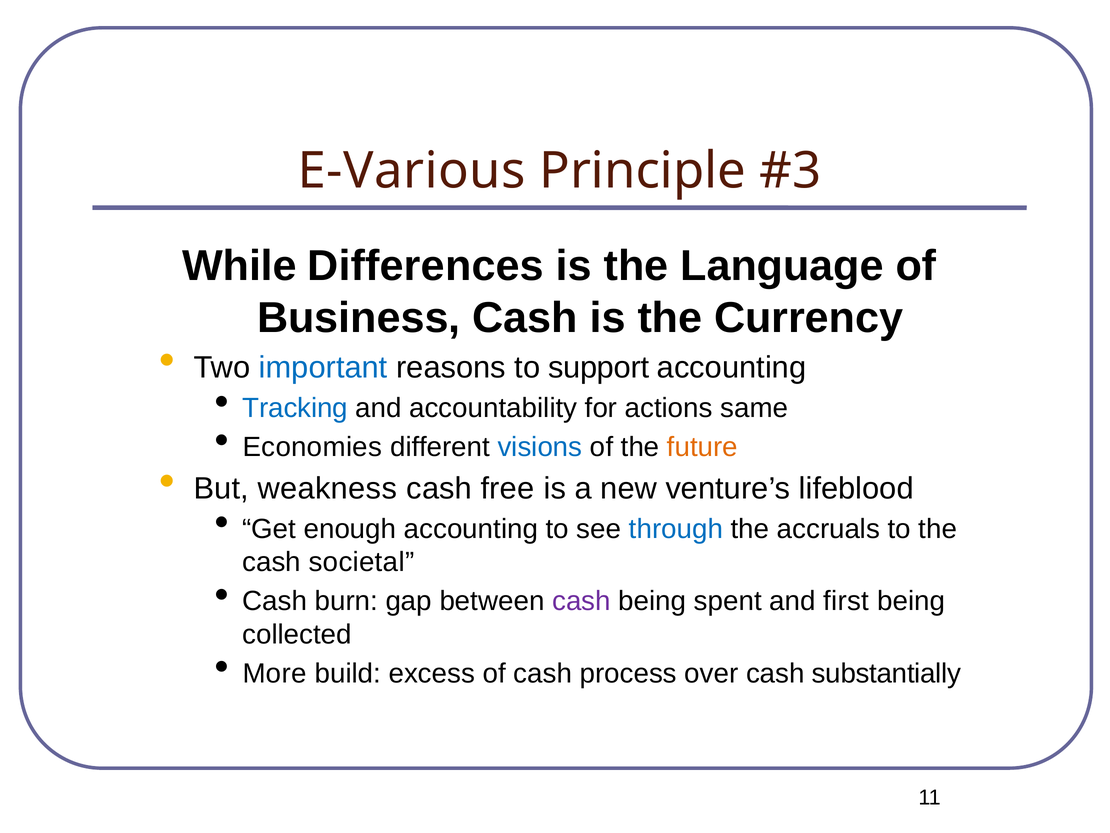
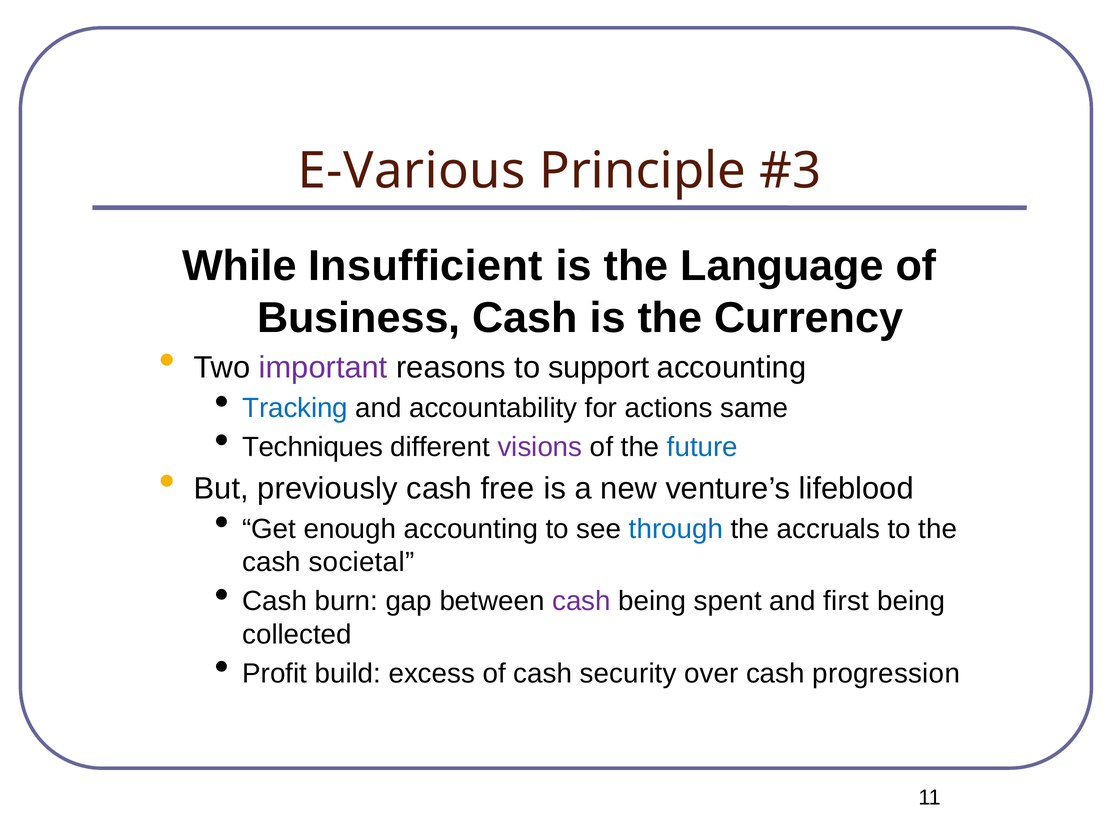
Differences: Differences -> Insufficient
important colour: blue -> purple
Economies: Economies -> Techniques
visions colour: blue -> purple
future colour: orange -> blue
weakness: weakness -> previously
More: More -> Profit
process: process -> security
substantially: substantially -> progression
